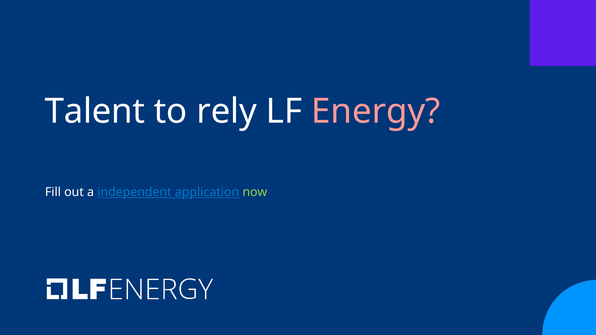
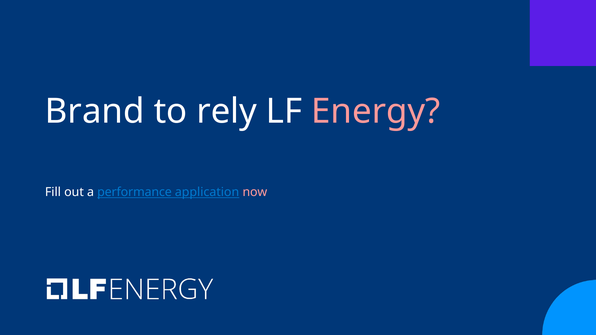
Talent: Talent -> Brand
independent: independent -> performance
now colour: light green -> pink
